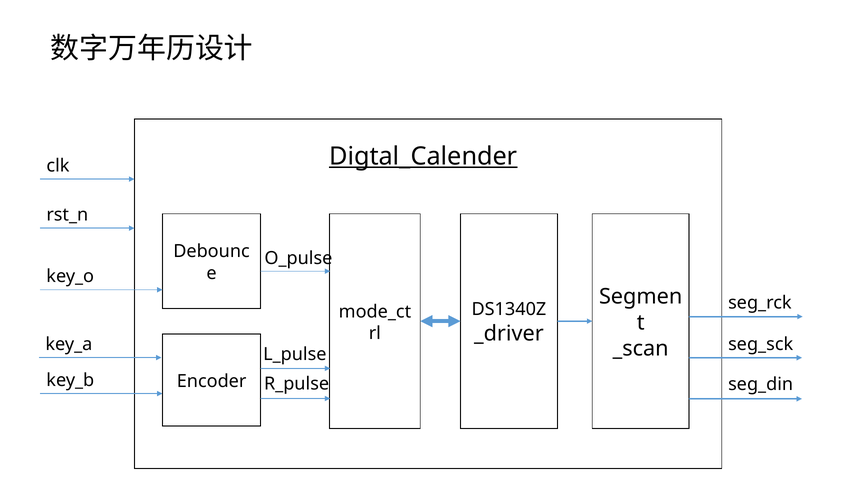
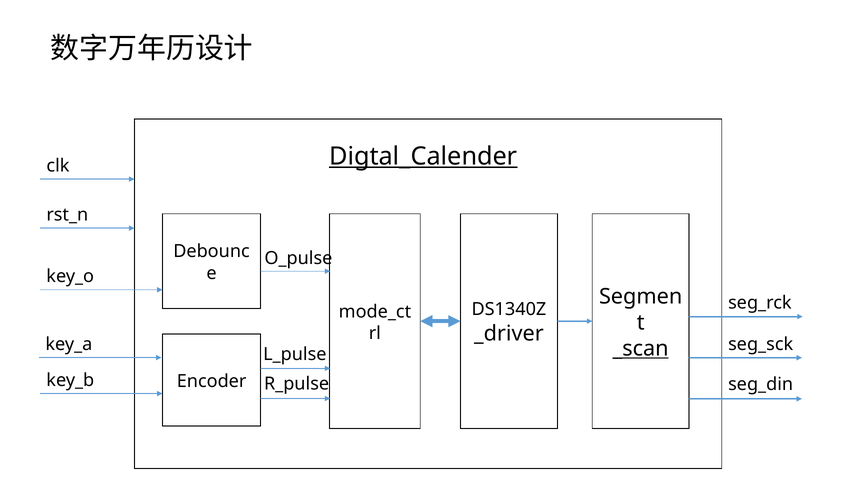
_scan underline: none -> present
